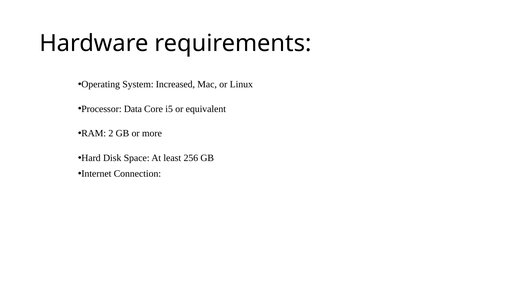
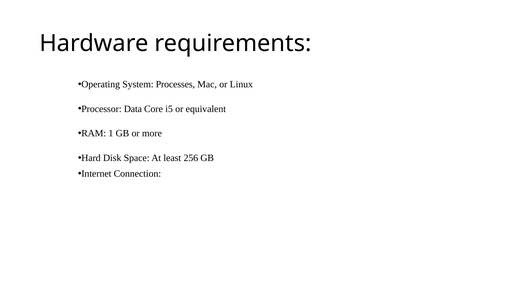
Increased: Increased -> Processes
2: 2 -> 1
